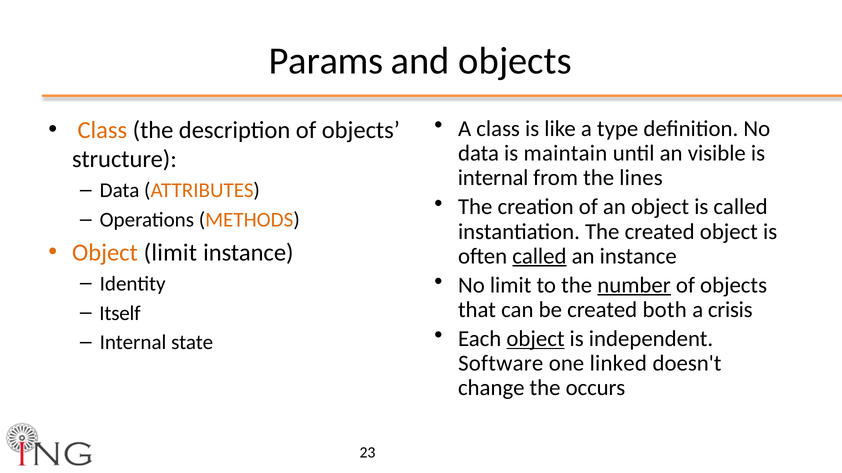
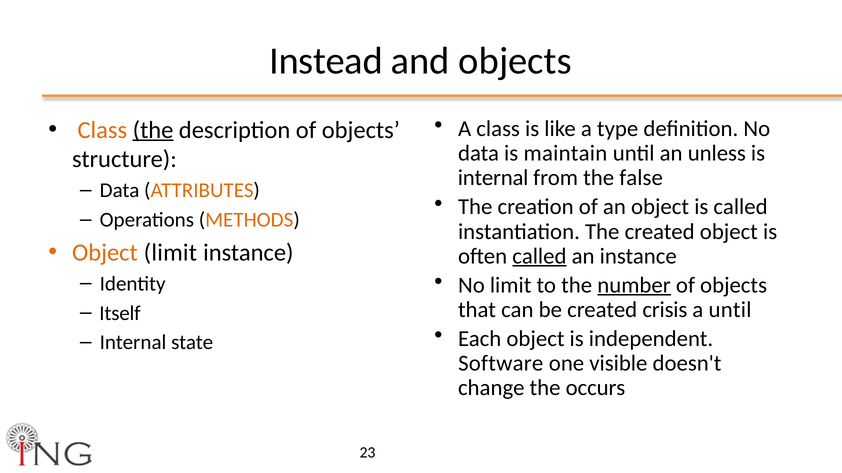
Params: Params -> Instead
the at (153, 130) underline: none -> present
visible: visible -> unless
lines: lines -> false
both: both -> crisis
a crisis: crisis -> until
object at (535, 339) underline: present -> none
linked: linked -> visible
